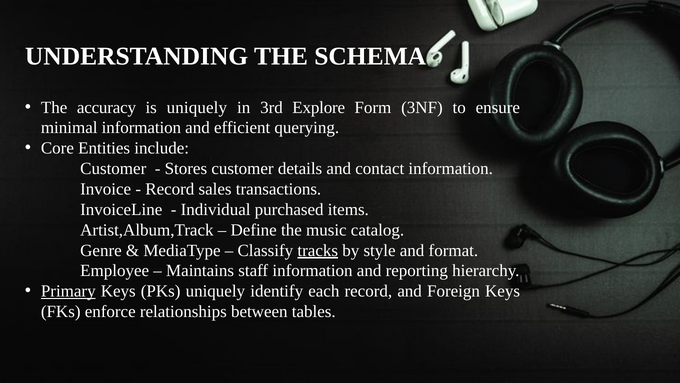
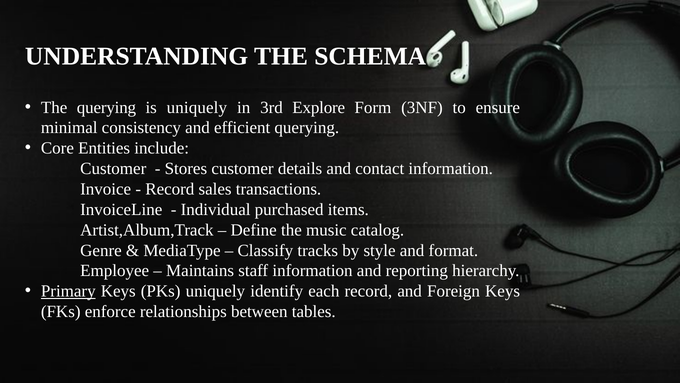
The accuracy: accuracy -> querying
minimal information: information -> consistency
tracks underline: present -> none
